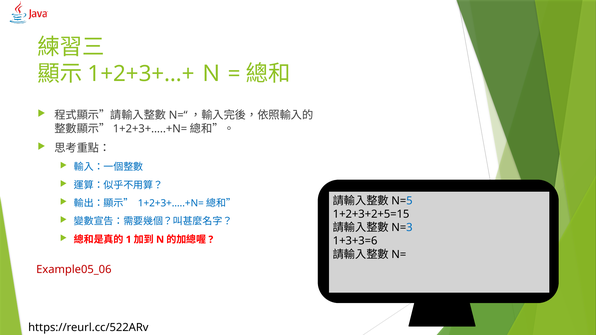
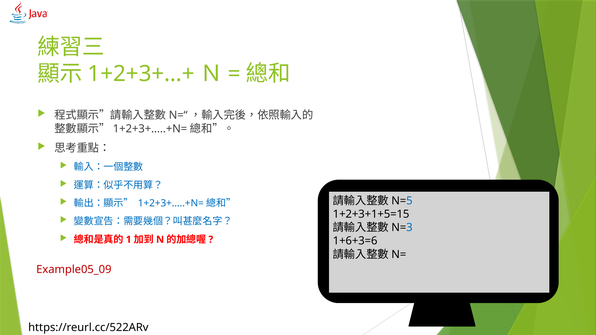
1+2+3+2+5=15: 1+2+3+2+5=15 -> 1+2+3+1+5=15
1+3+3=6: 1+3+3=6 -> 1+6+3=6
Example05_06: Example05_06 -> Example05_09
